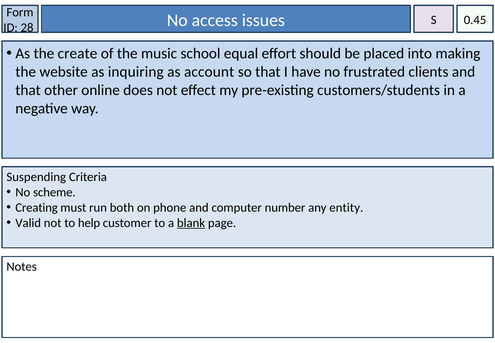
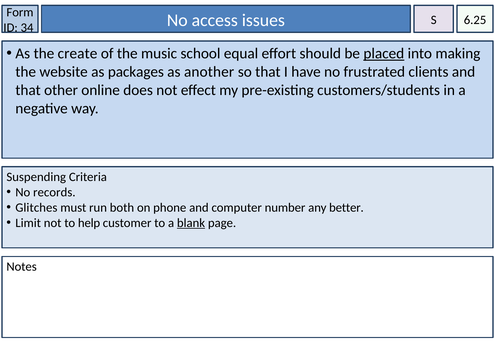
0.45: 0.45 -> 6.25
28: 28 -> 34
placed underline: none -> present
inquiring: inquiring -> packages
account: account -> another
scheme: scheme -> records
Creating: Creating -> Glitches
entity: entity -> better
Valid: Valid -> Limit
